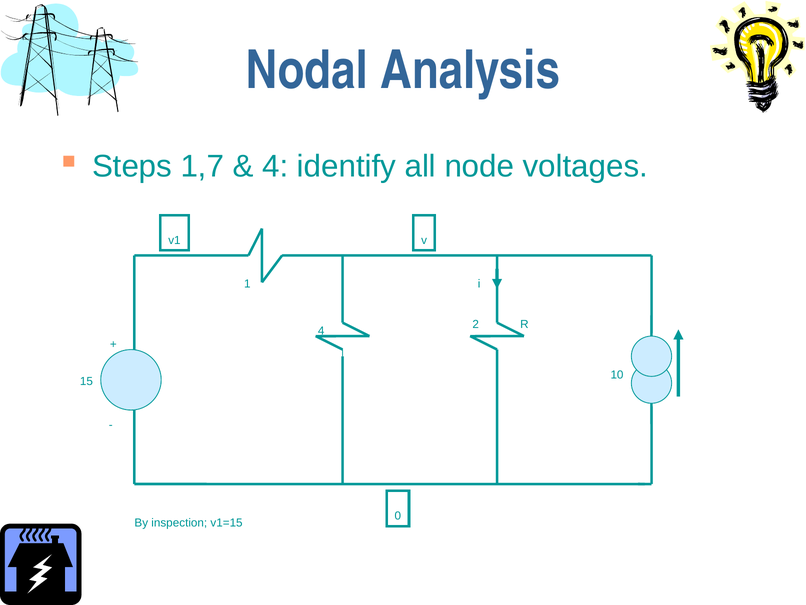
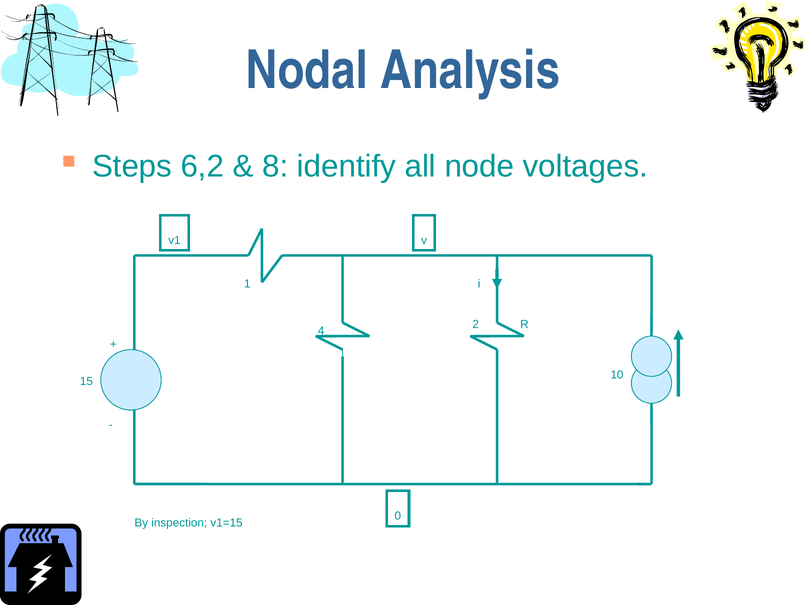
1,7: 1,7 -> 6,2
4 at (275, 166): 4 -> 8
